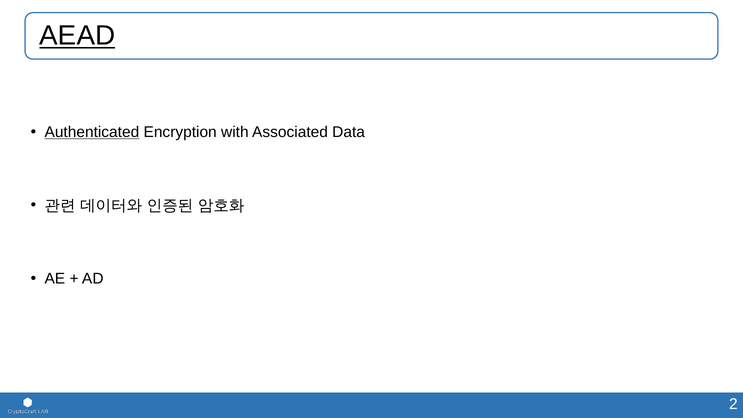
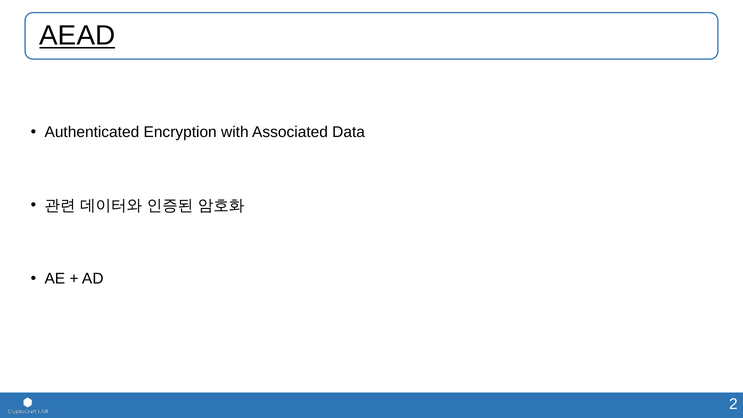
Authenticated underline: present -> none
